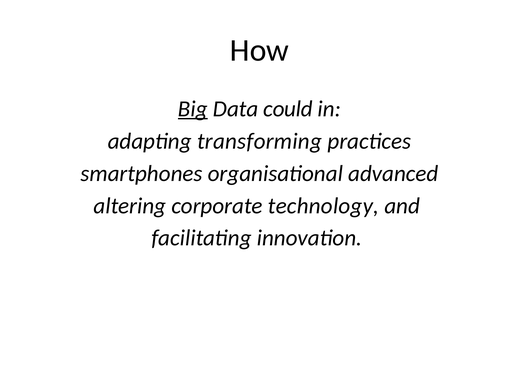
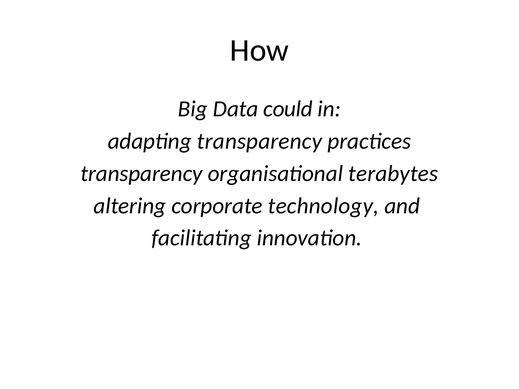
Big underline: present -> none
adapting transforming: transforming -> transparency
smartphones at (141, 174): smartphones -> transparency
advanced: advanced -> terabytes
